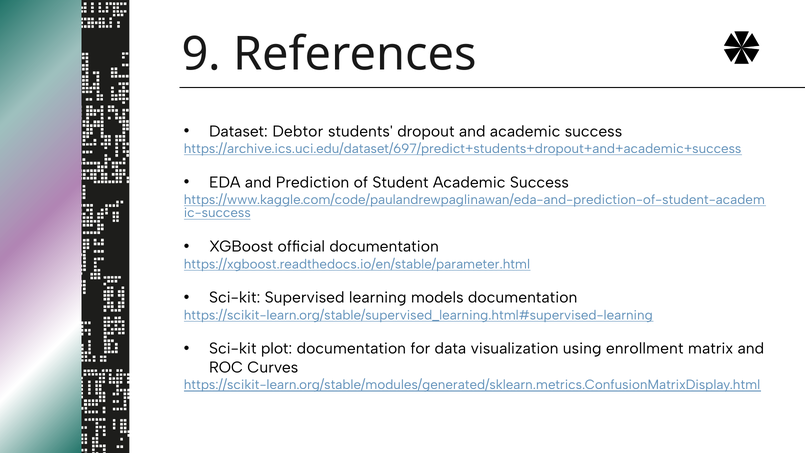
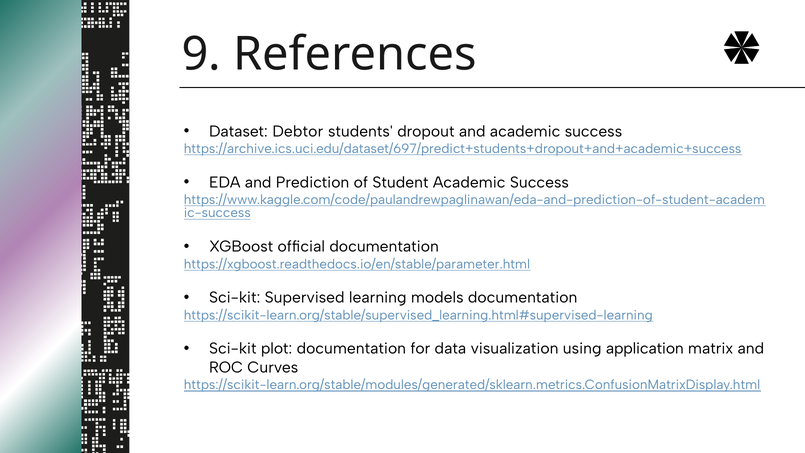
enrollment: enrollment -> application
